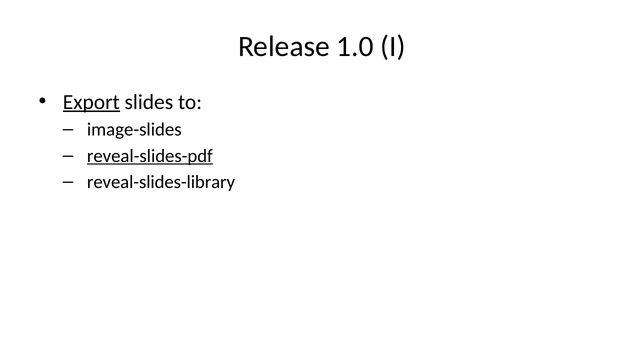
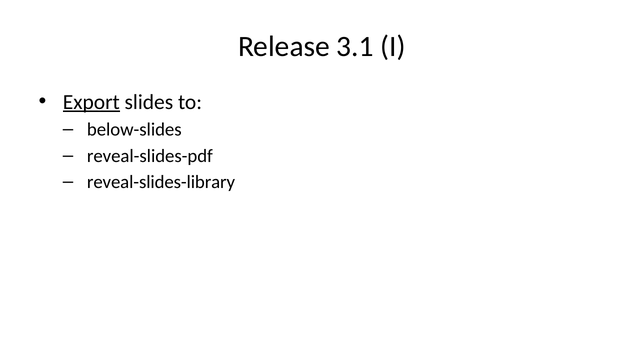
1.0: 1.0 -> 3.1
image-slides: image-slides -> below-slides
reveal-slides-pdf underline: present -> none
